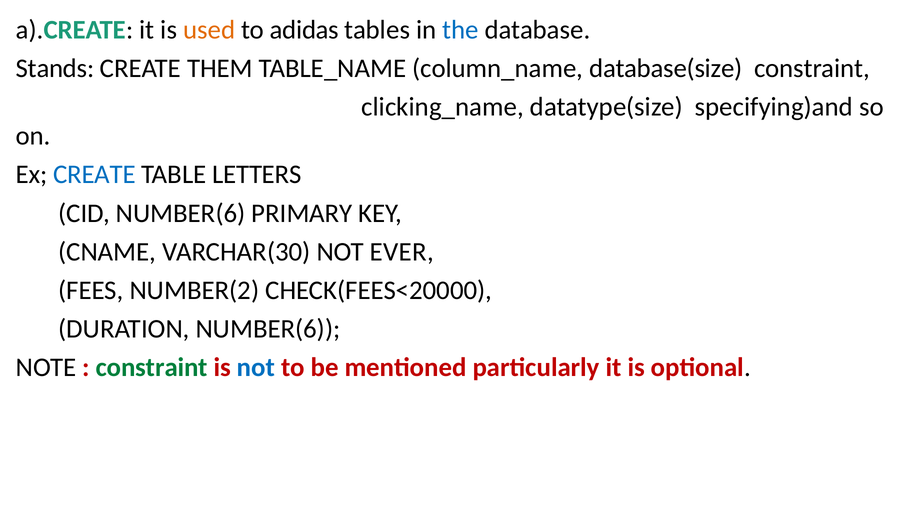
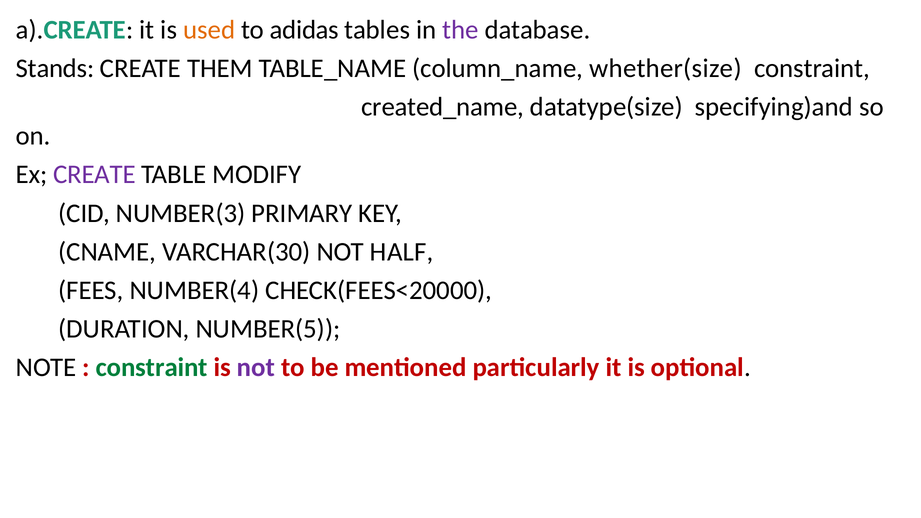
the colour: blue -> purple
database(size: database(size -> whether(size
clicking_name: clicking_name -> created_name
CREATE at (94, 175) colour: blue -> purple
LETTERS: LETTERS -> MODIFY
CID NUMBER(6: NUMBER(6 -> NUMBER(3
EVER: EVER -> HALF
NUMBER(2: NUMBER(2 -> NUMBER(4
DURATION NUMBER(6: NUMBER(6 -> NUMBER(5
not at (256, 368) colour: blue -> purple
